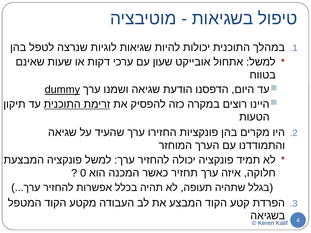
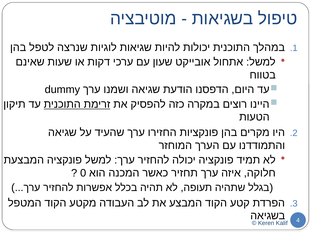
dummy underline: present -> none
